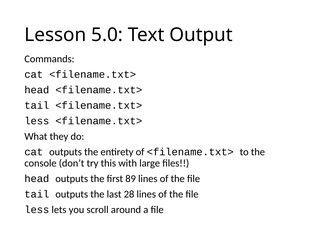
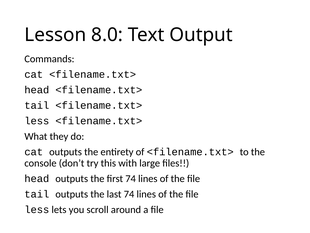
5.0: 5.0 -> 8.0
first 89: 89 -> 74
last 28: 28 -> 74
